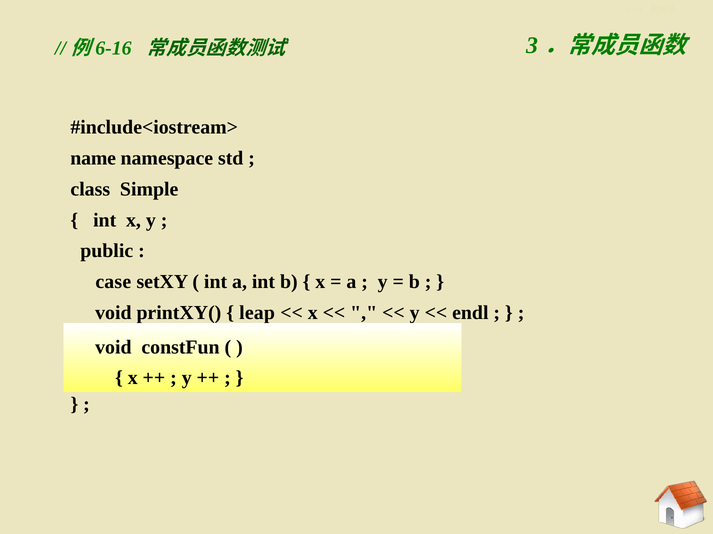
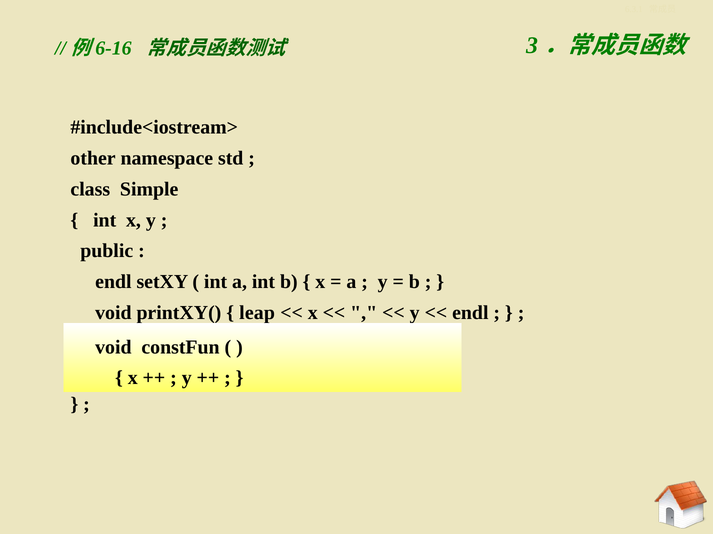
name: name -> other
case at (113, 282): case -> endl
